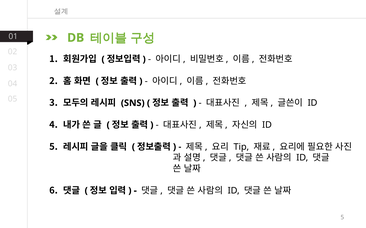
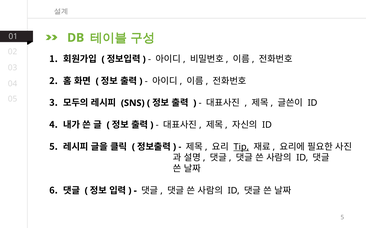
Tip underline: none -> present
